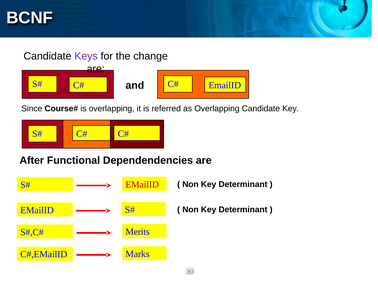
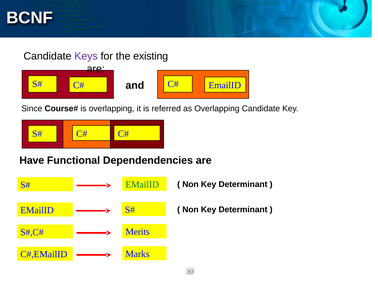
change: change -> existing
After: After -> Have
EMailID at (142, 184) colour: red -> green
